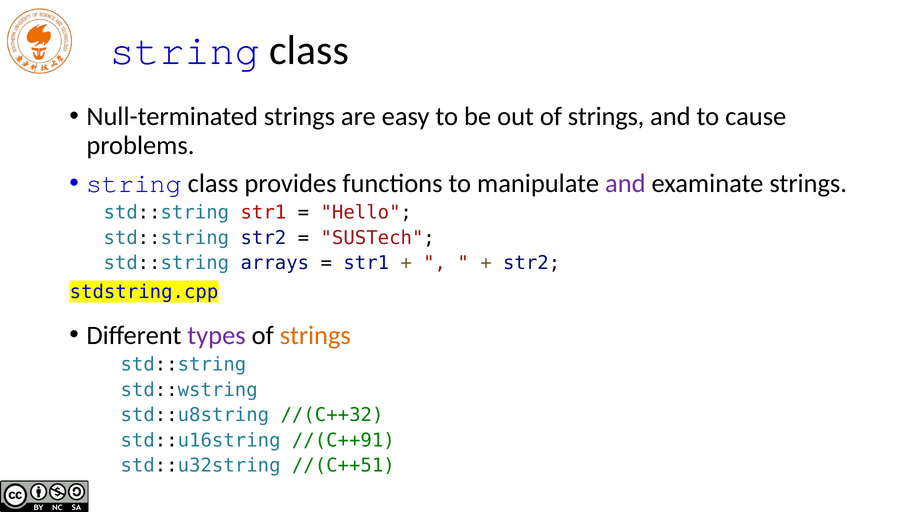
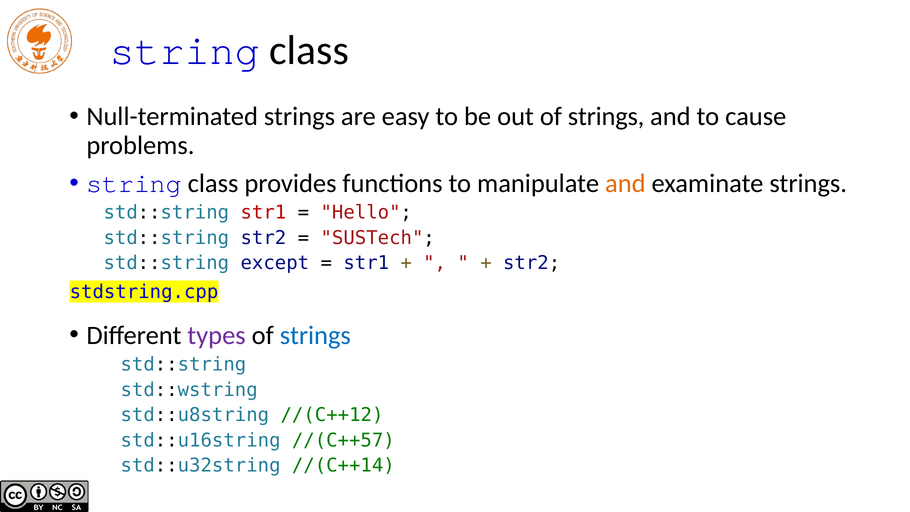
and at (625, 183) colour: purple -> orange
arrays: arrays -> except
strings at (315, 335) colour: orange -> blue
//(C++32: //(C++32 -> //(C++12
//(C++91: //(C++91 -> //(C++57
//(C++51: //(C++51 -> //(C++14
